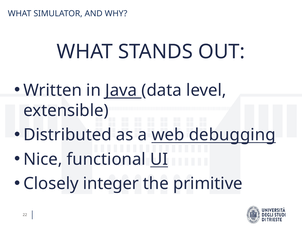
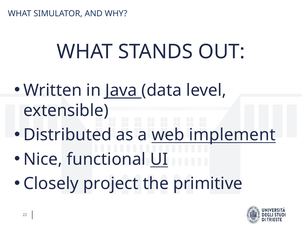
debugging: debugging -> implement
integer: integer -> project
